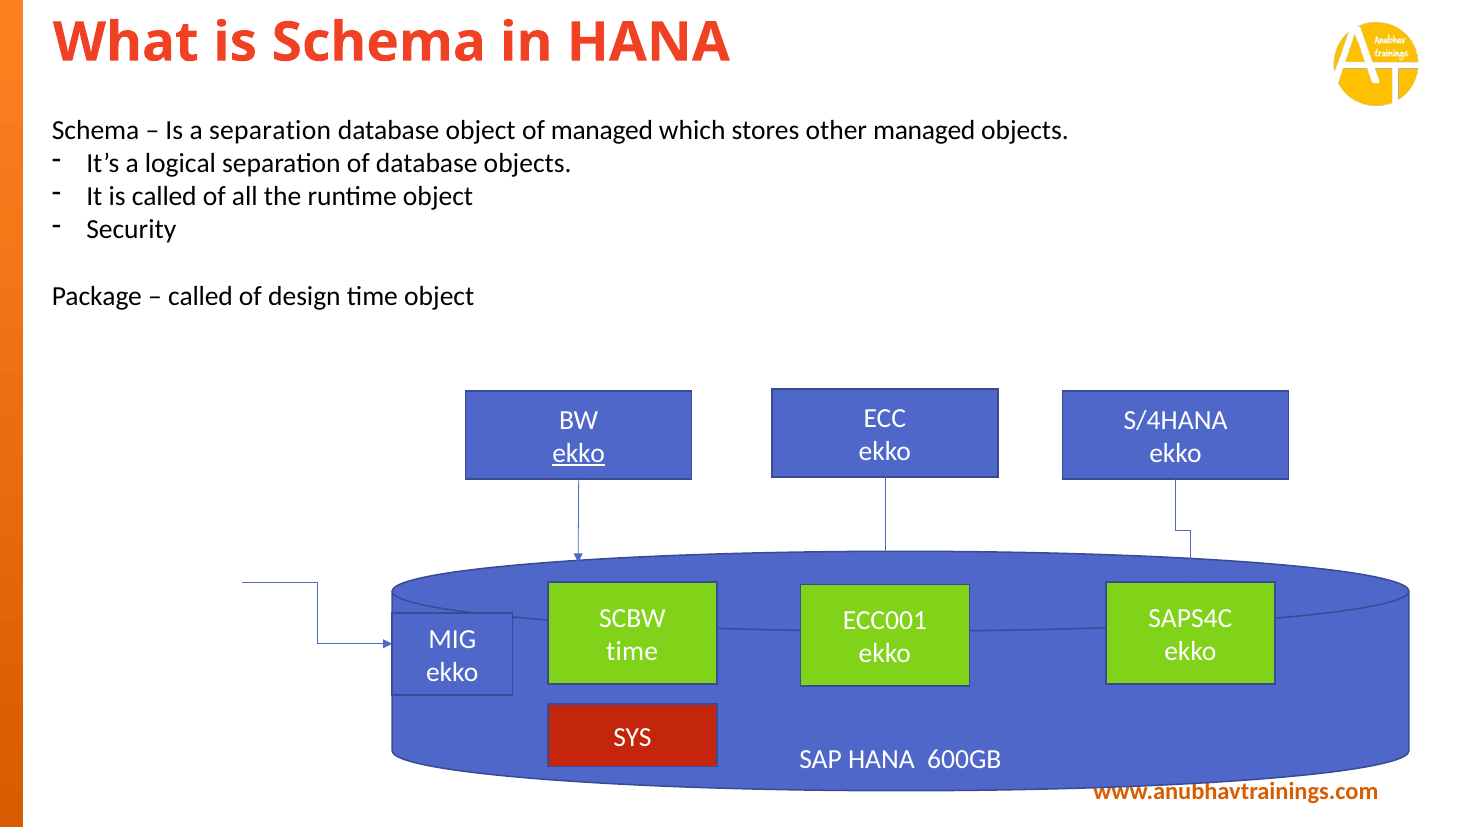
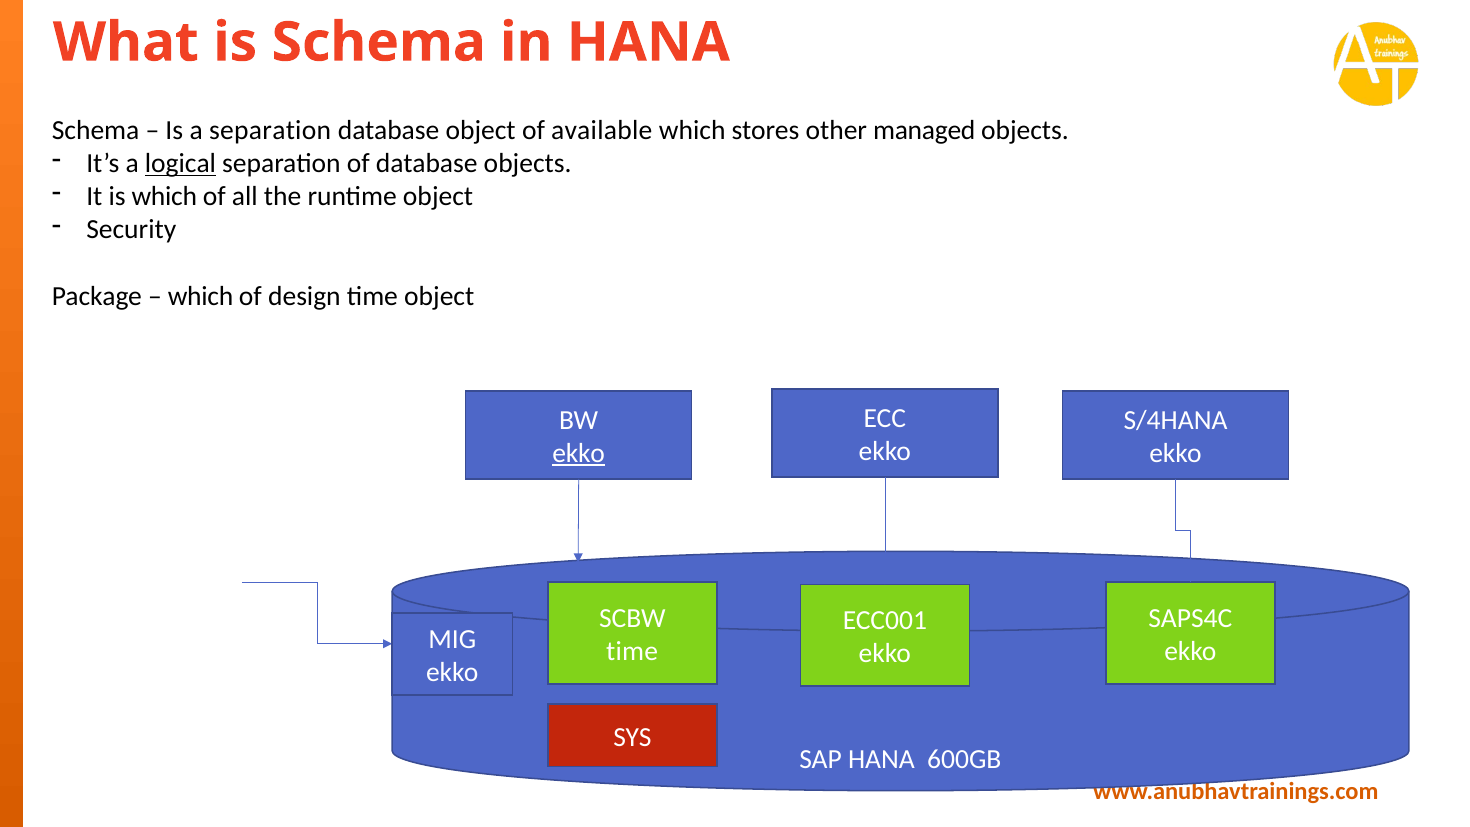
of managed: managed -> available
logical underline: none -> present
is called: called -> which
called at (200, 296): called -> which
